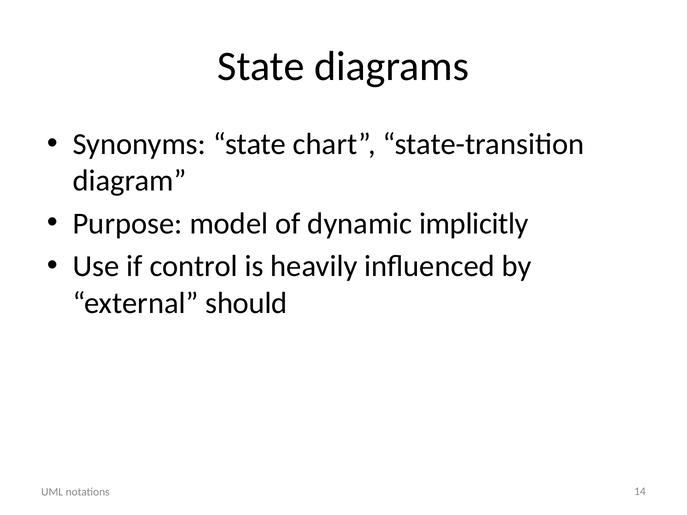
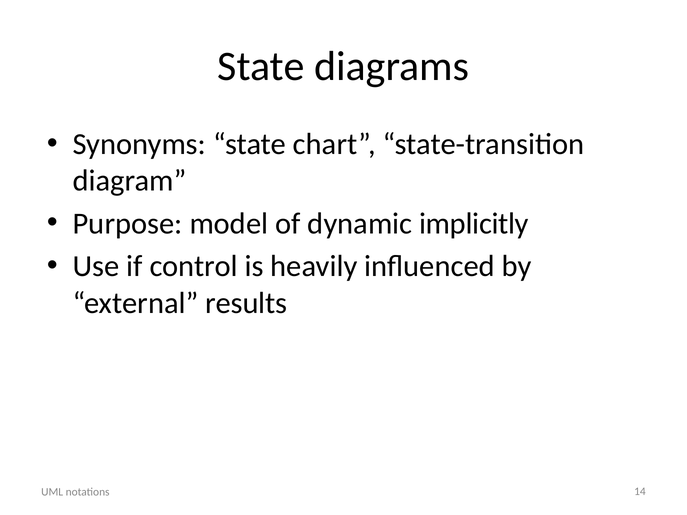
should: should -> results
